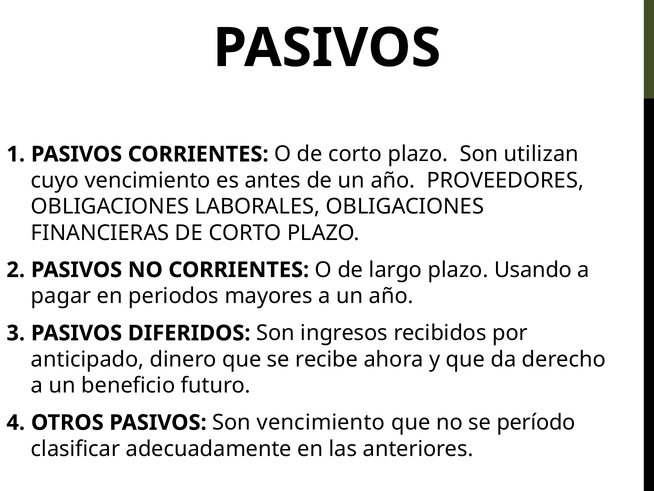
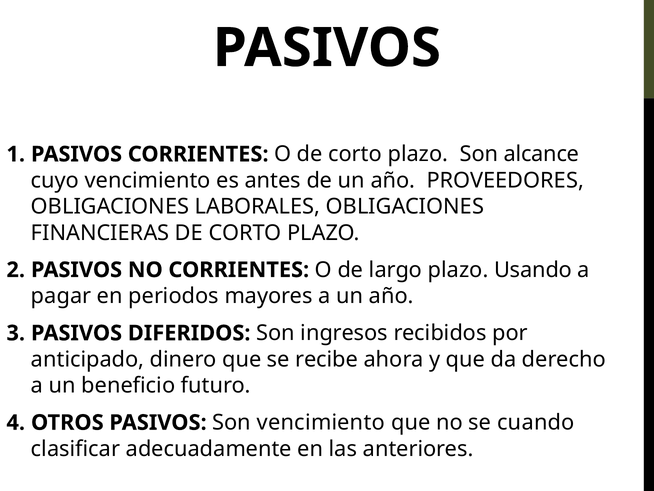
utilizan: utilizan -> alcance
período: período -> cuando
